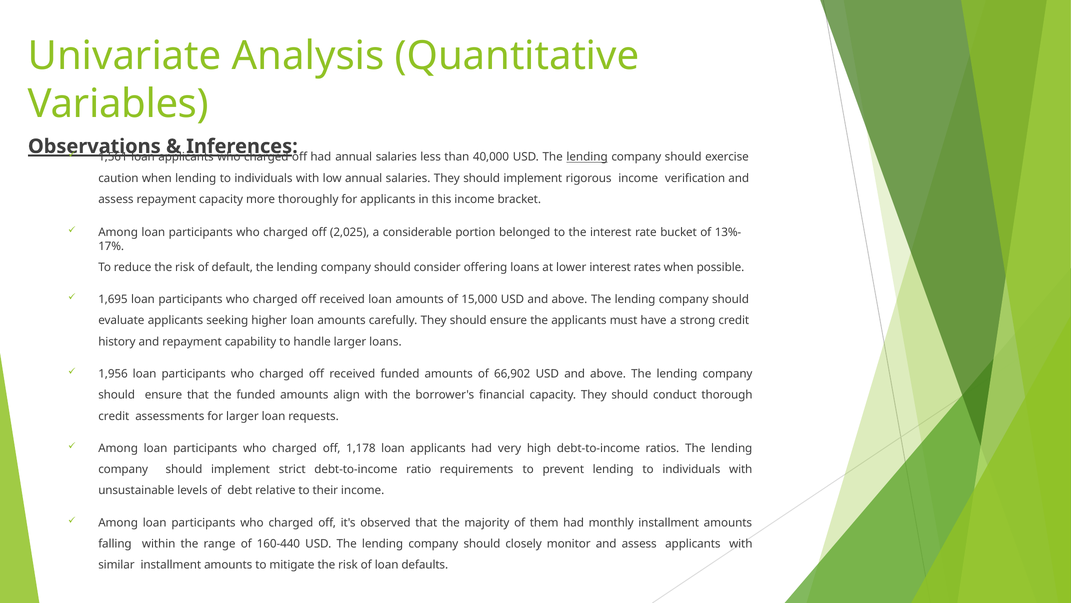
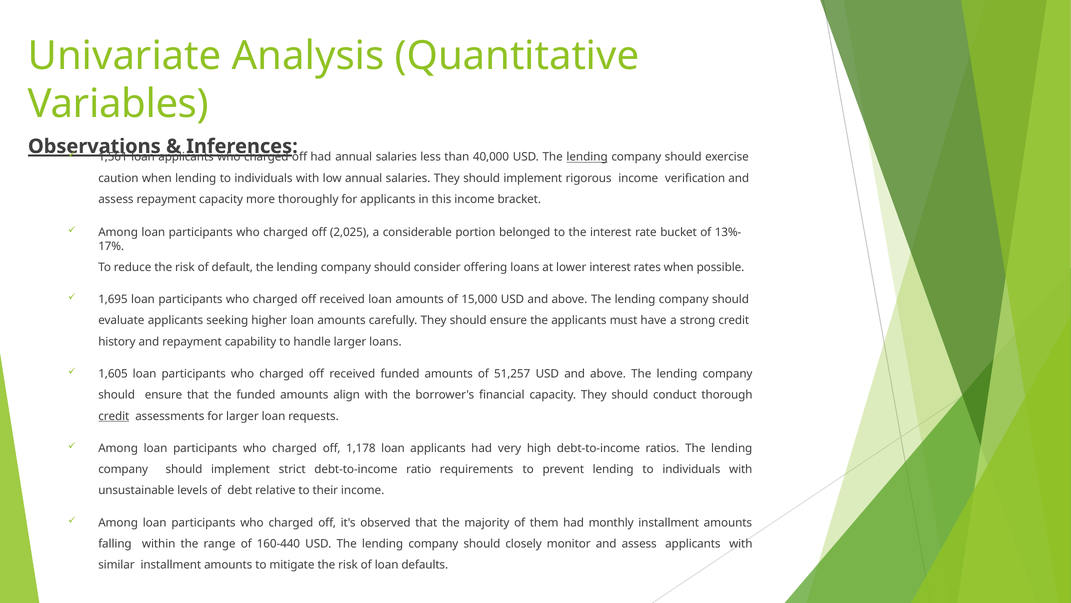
1,956: 1,956 -> 1,605
66,902: 66,902 -> 51,257
credit at (114, 416) underline: none -> present
